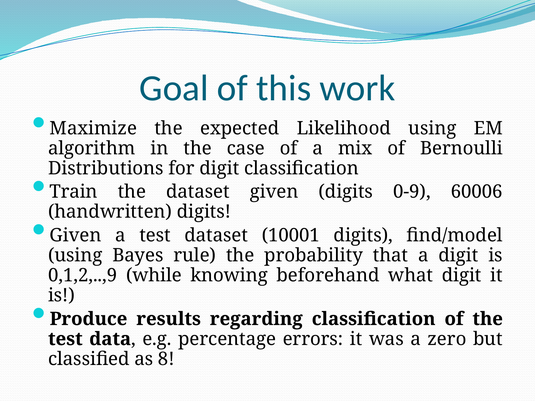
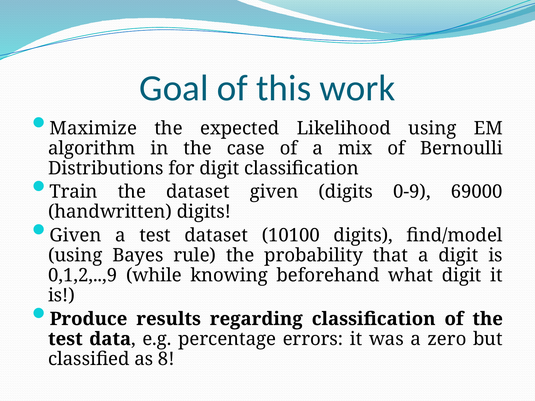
60006: 60006 -> 69000
10001: 10001 -> 10100
